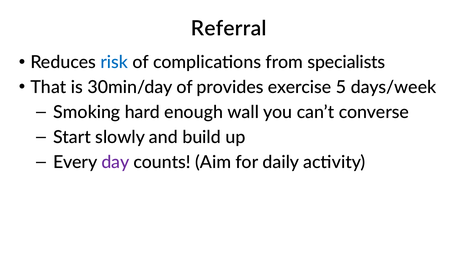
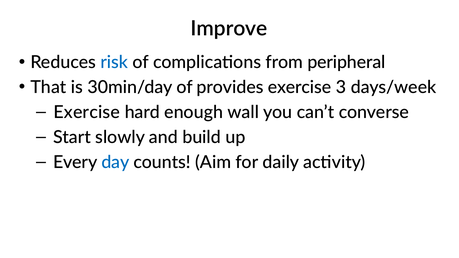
Referral: Referral -> Improve
specialists: specialists -> peripheral
5: 5 -> 3
Smoking at (87, 112): Smoking -> Exercise
day colour: purple -> blue
